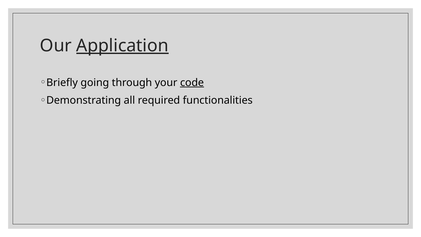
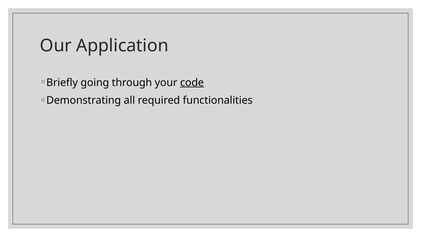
Application underline: present -> none
